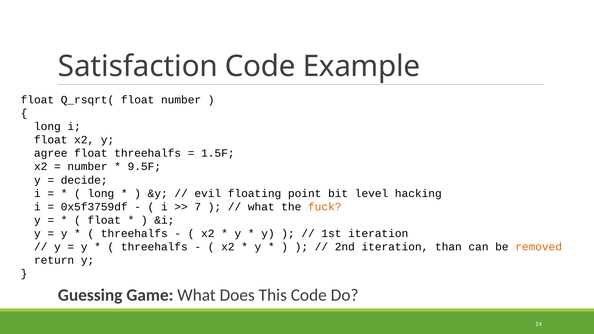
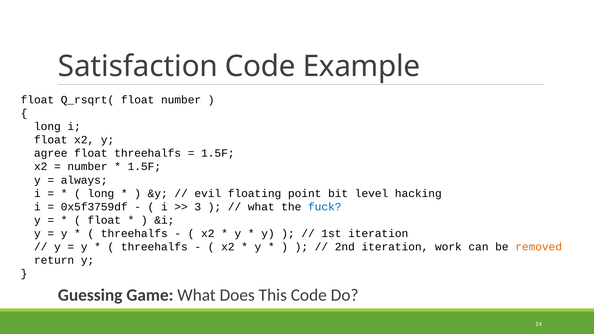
9.5F at (144, 167): 9.5F -> 1.5F
decide: decide -> always
7: 7 -> 3
fuck colour: orange -> blue
than: than -> work
